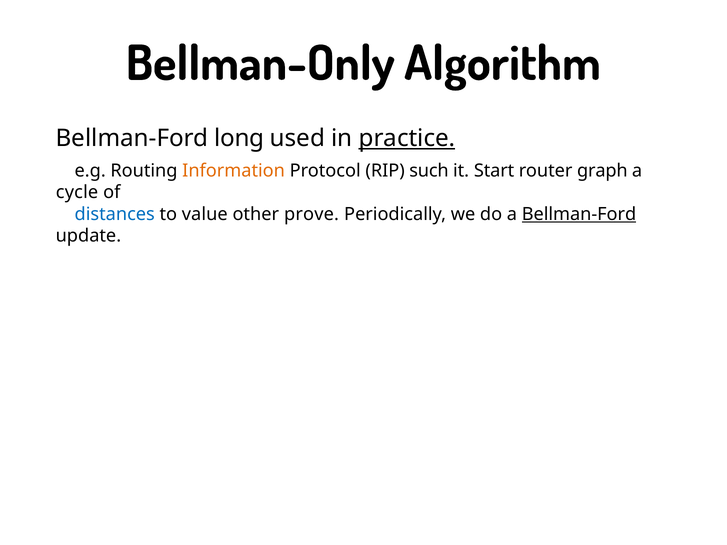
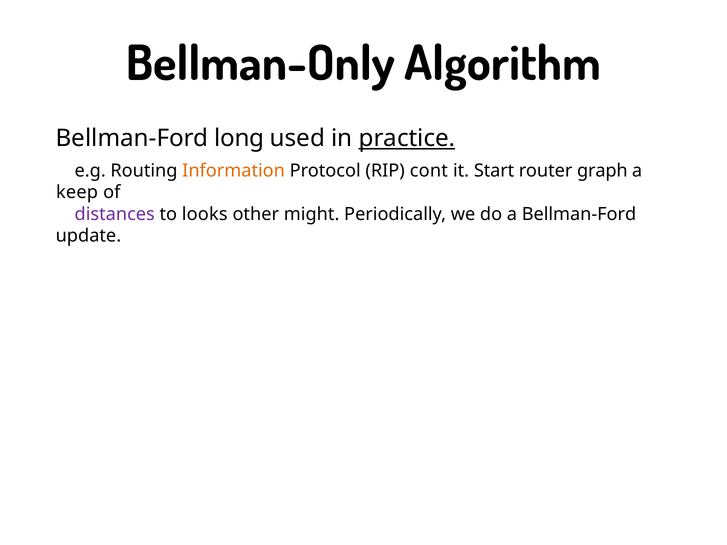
such: such -> cont
cycle: cycle -> keep
distances colour: blue -> purple
value: value -> looks
prove: prove -> might
Bellman-Ford at (579, 214) underline: present -> none
